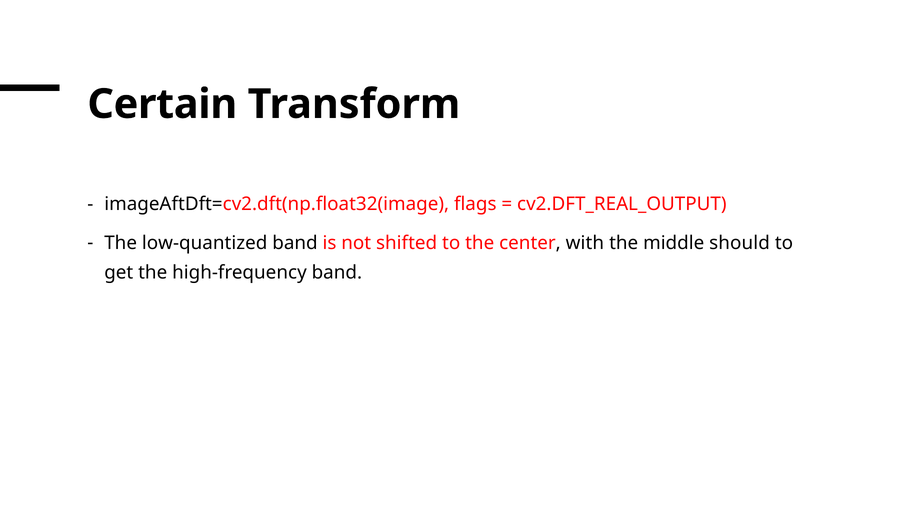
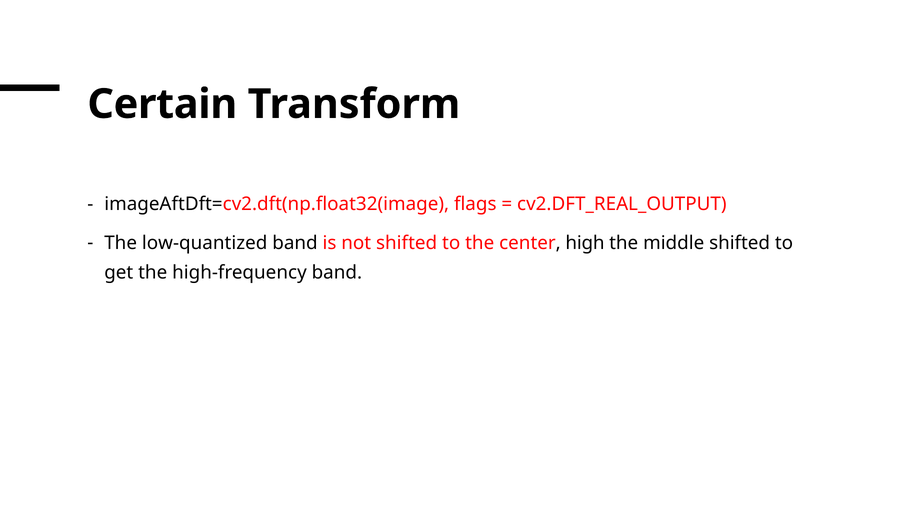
with: with -> high
middle should: should -> shifted
